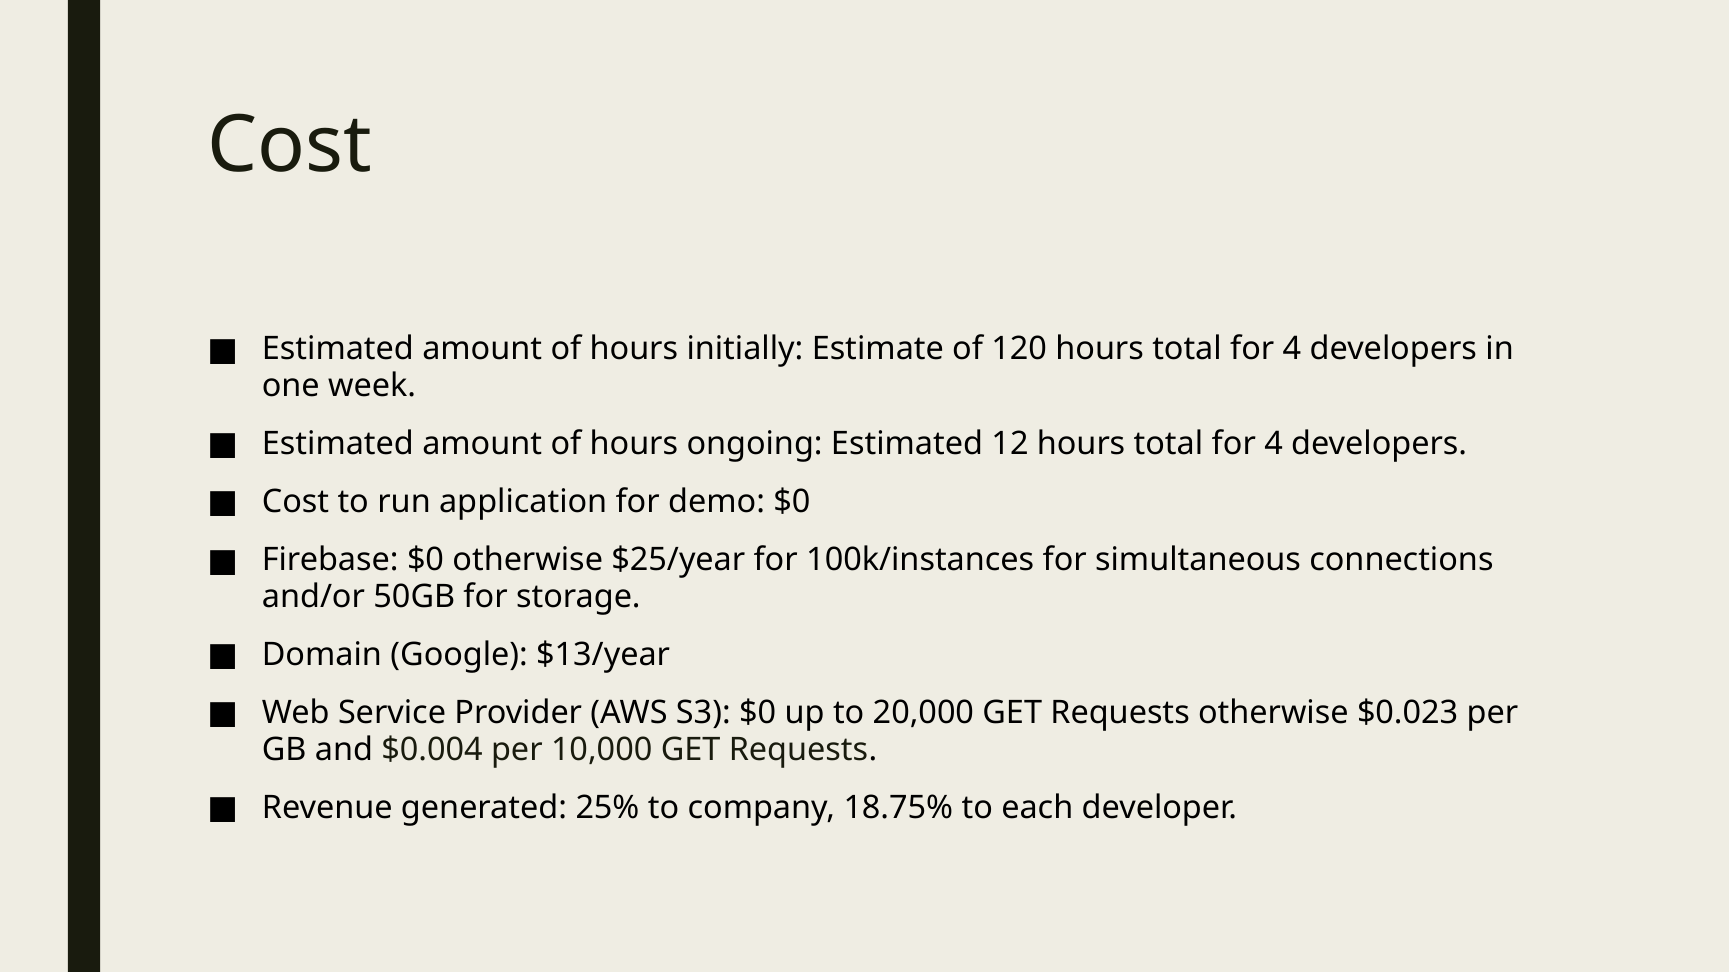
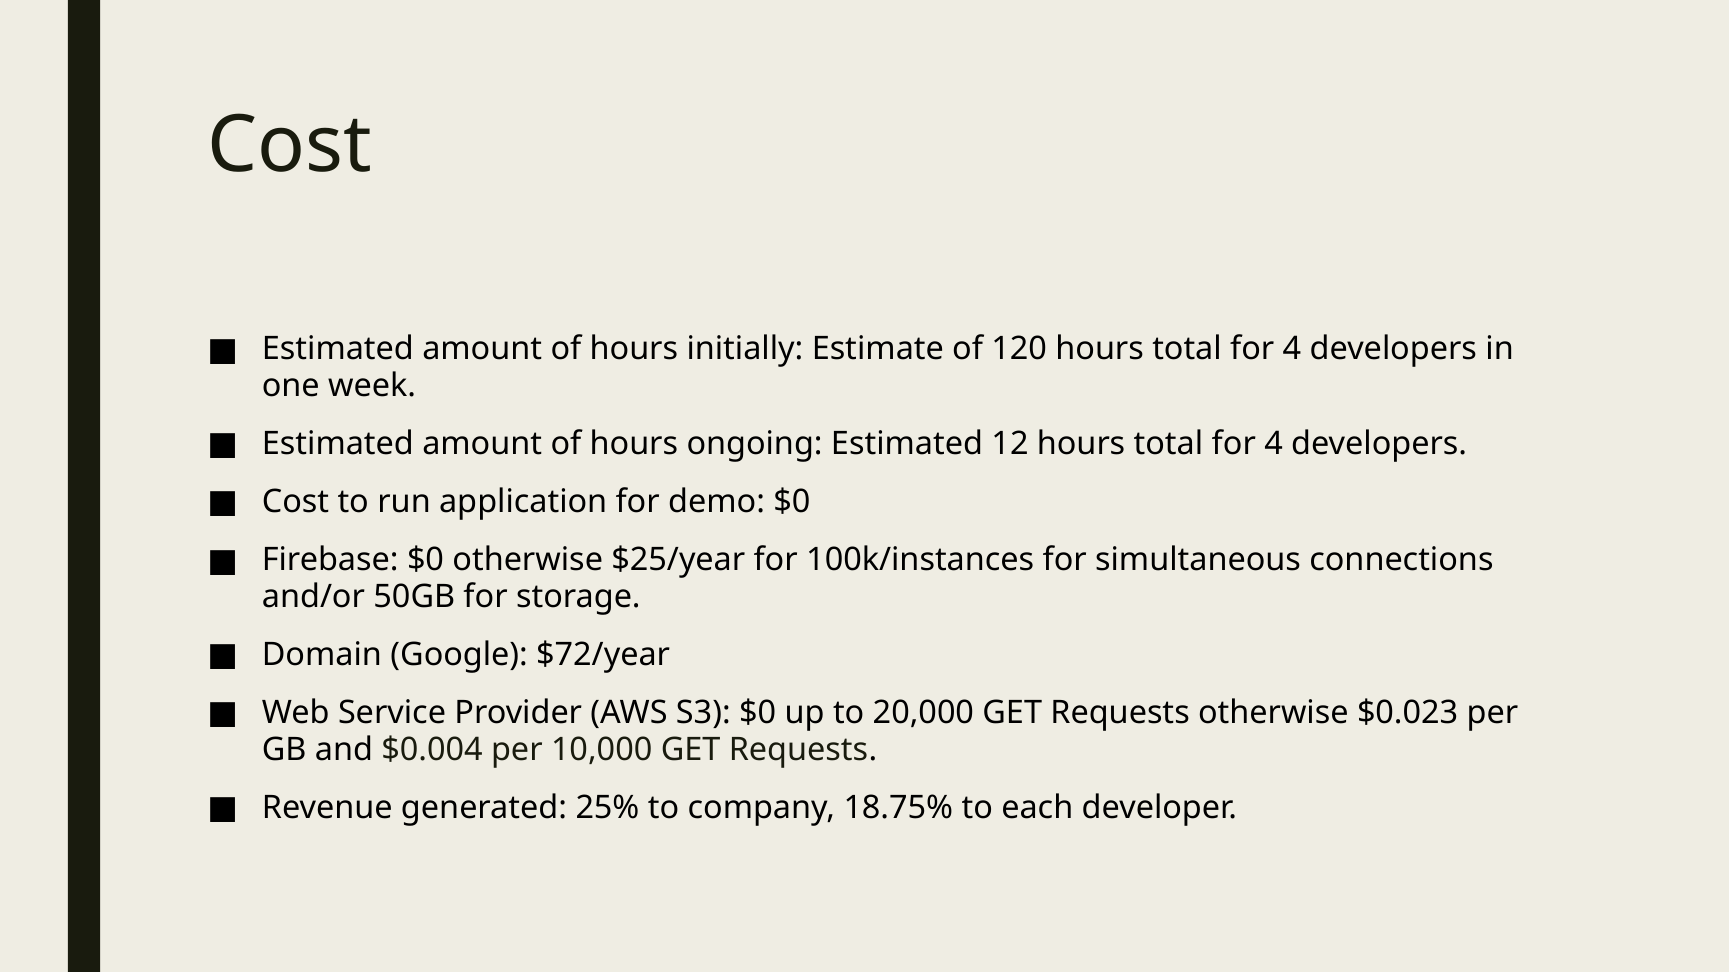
$13/year: $13/year -> $72/year
